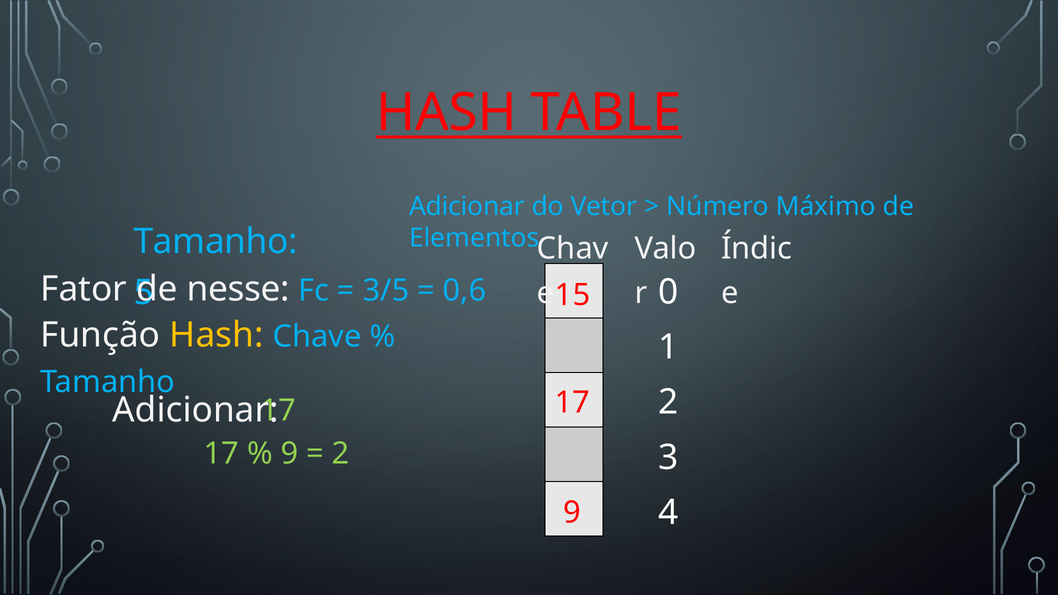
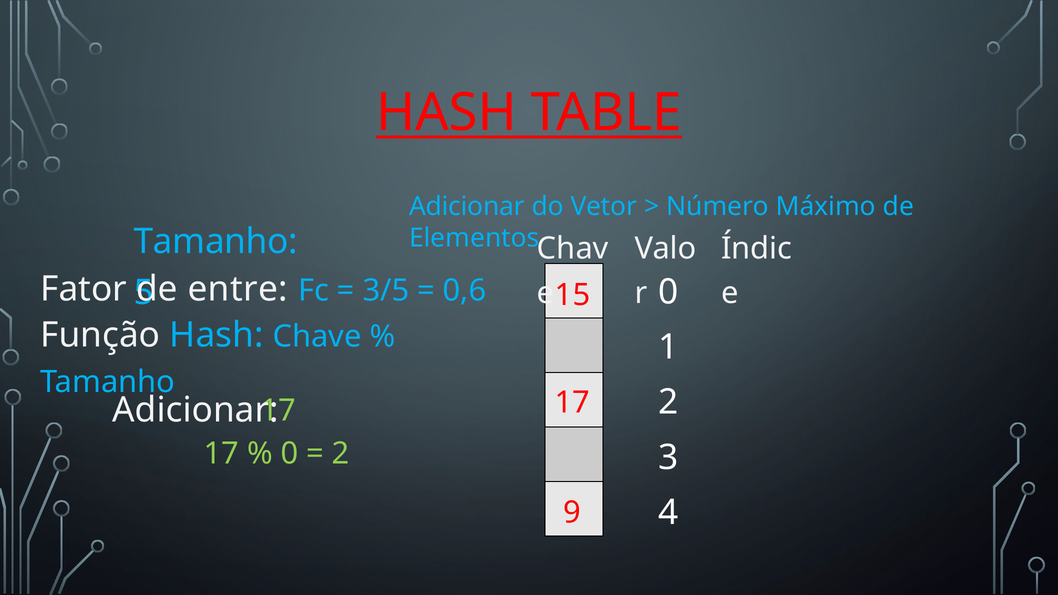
nesse: nesse -> entre
Hash at (216, 335) colour: yellow -> light blue
9 at (289, 454): 9 -> 0
